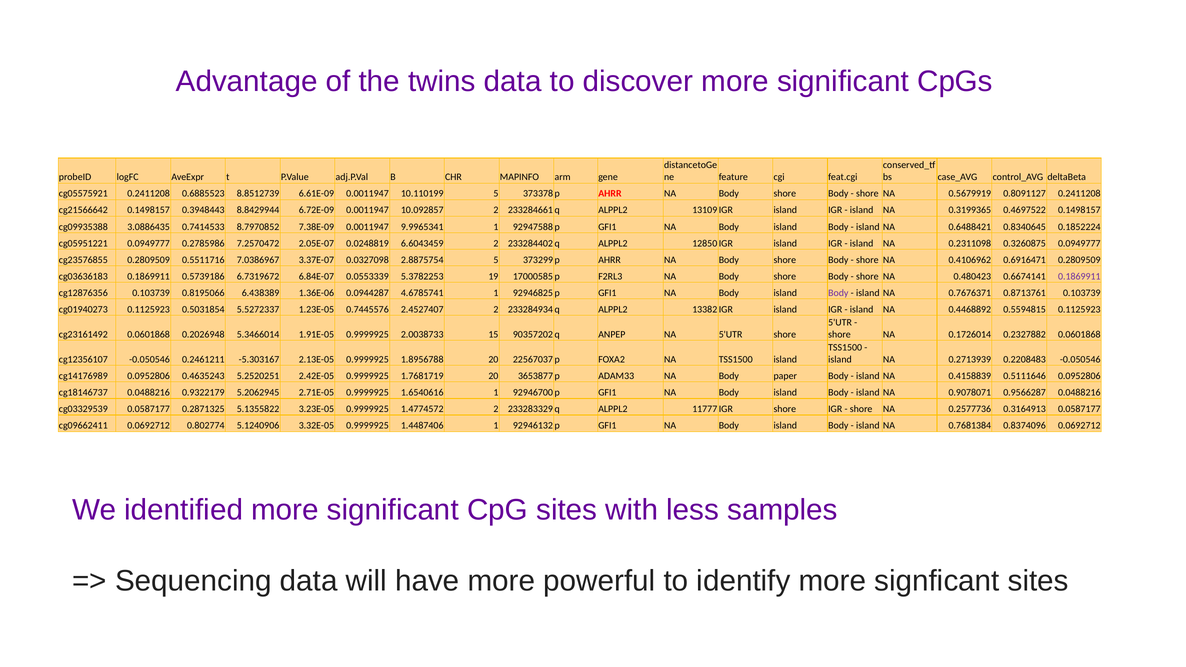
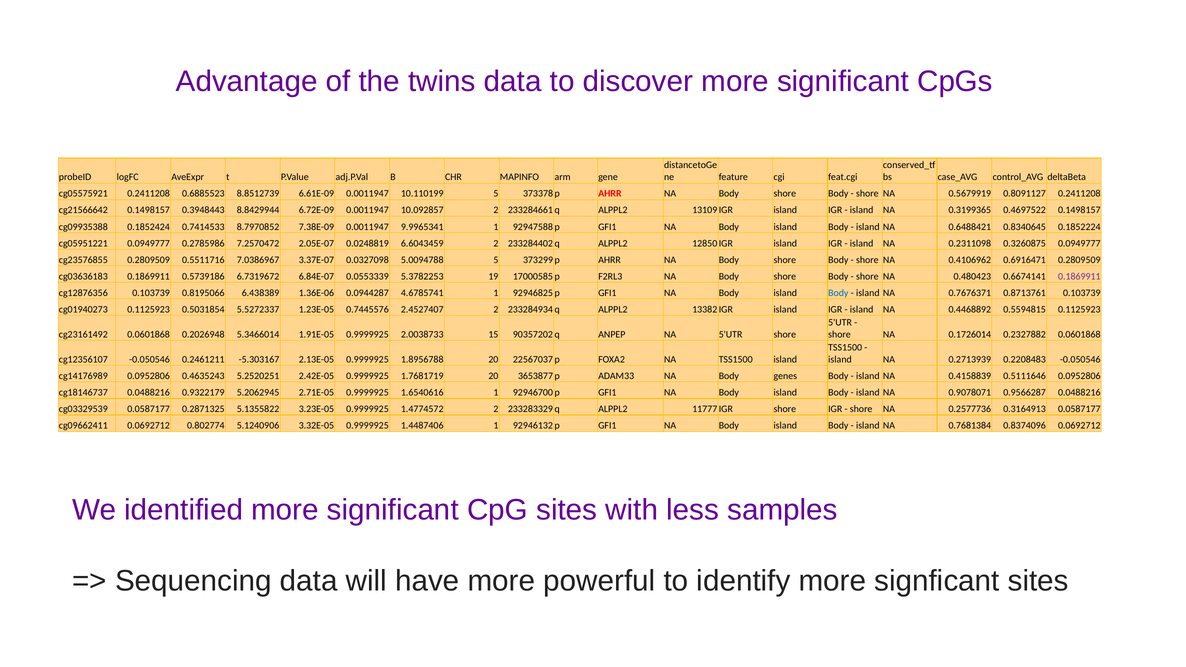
3.0886435: 3.0886435 -> 0.1852424
2.8875754: 2.8875754 -> 5.0094788
Body at (838, 293) colour: purple -> blue
paper: paper -> genes
